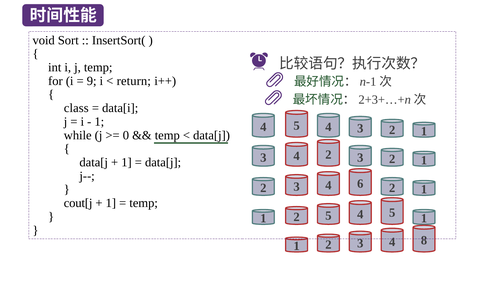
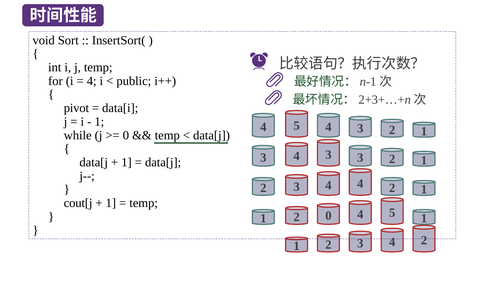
9 at (92, 81): 9 -> 4
return: return -> public
class: class -> pivot
2 at (328, 155): 2 -> 3
4 6: 6 -> 4
2 5: 5 -> 0
4 8: 8 -> 2
